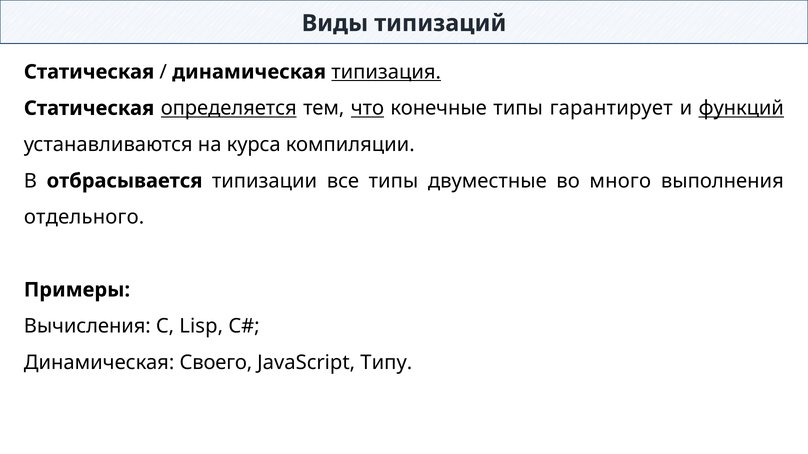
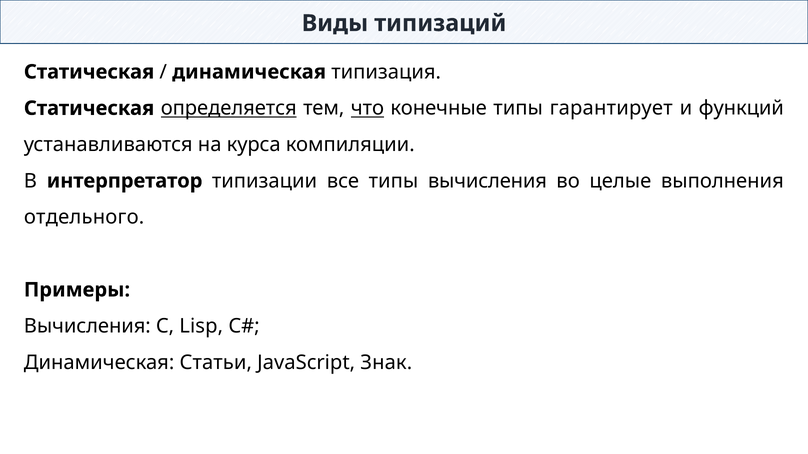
типизация underline: present -> none
функций underline: present -> none
отбрасывается: отбрасывается -> интерпретатор
типы двуместные: двуместные -> вычисления
много: много -> целые
Своего: Своего -> Статьи
Типу: Типу -> Знак
